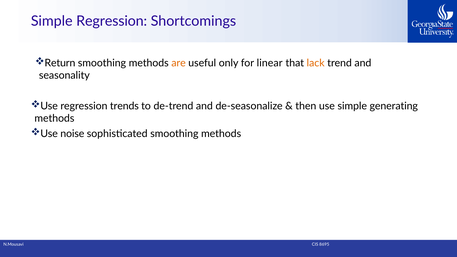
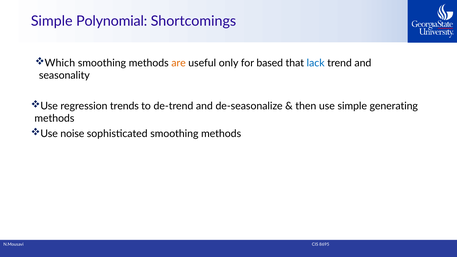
Simple Regression: Regression -> Polynomial
Return: Return -> Which
linear: linear -> based
lack colour: orange -> blue
